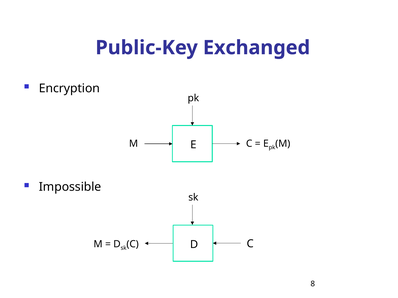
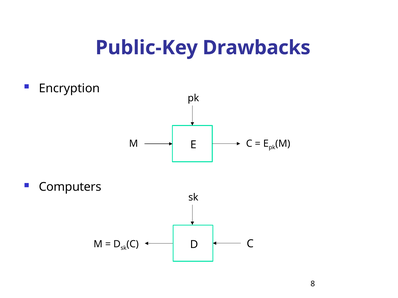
Exchanged: Exchanged -> Drawbacks
Impossible: Impossible -> Computers
